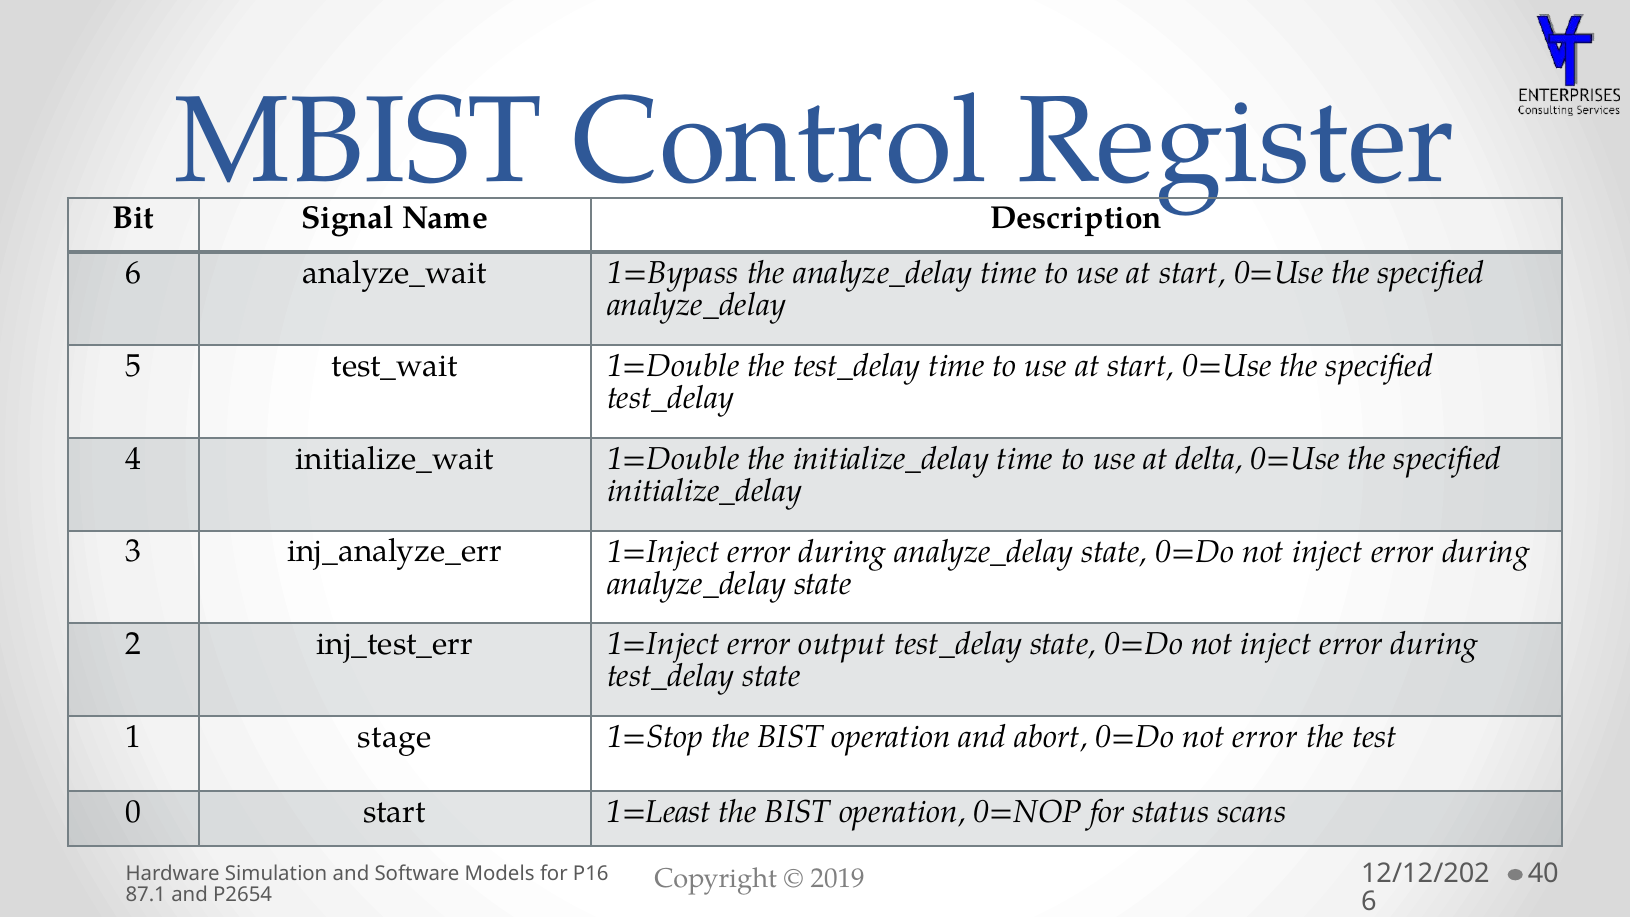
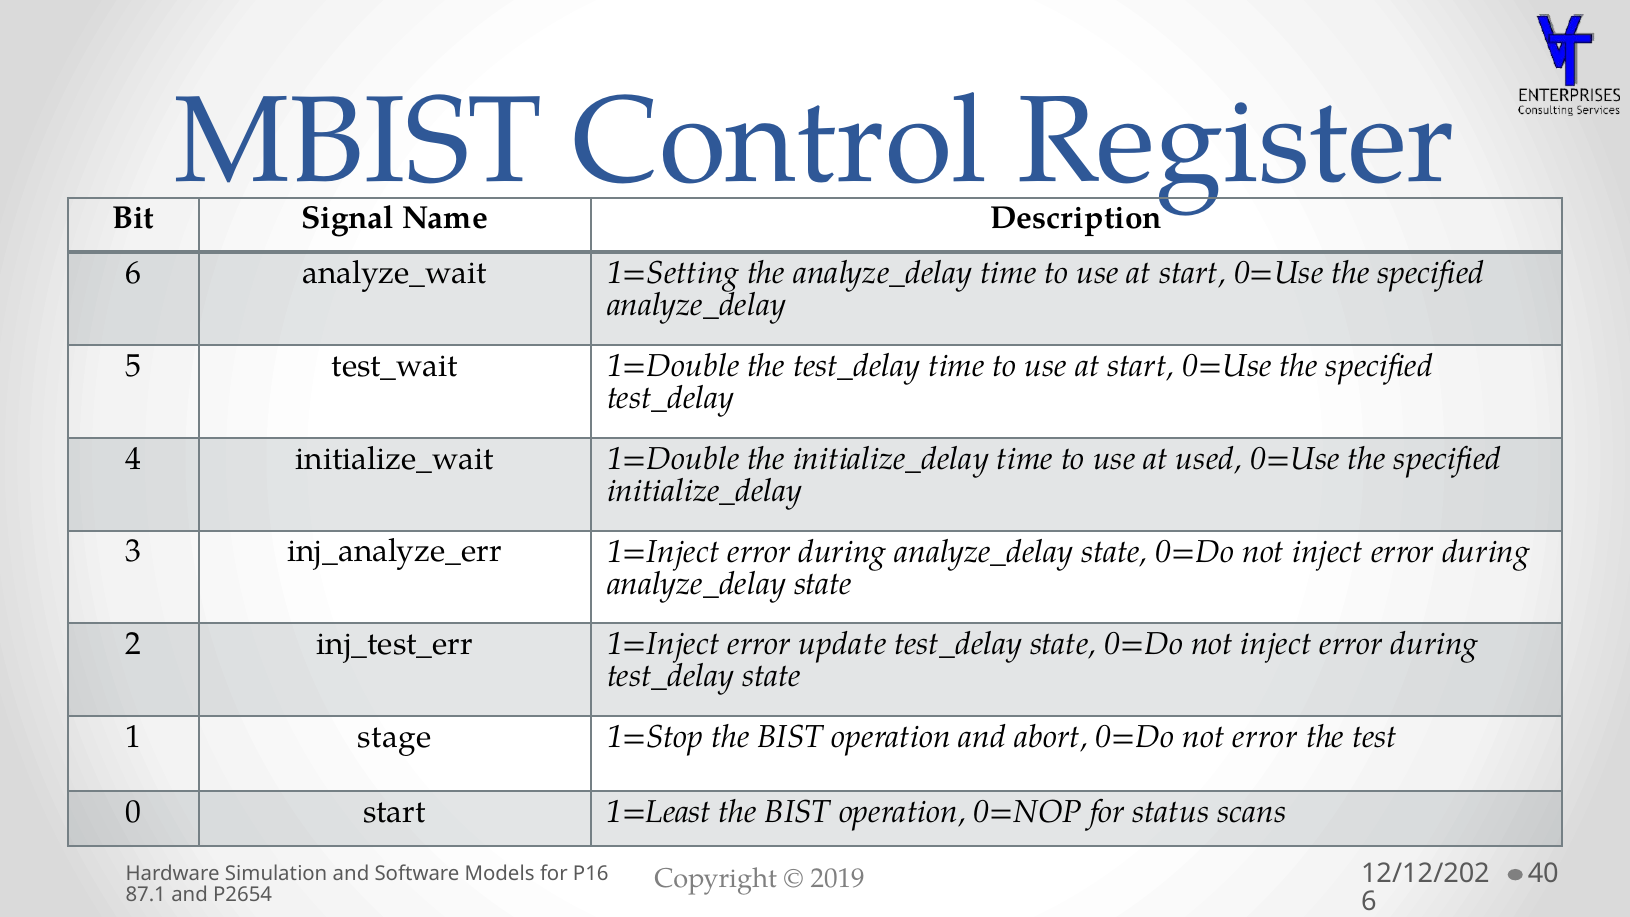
1=Bypass: 1=Bypass -> 1=Setting
delta: delta -> used
output: output -> update
